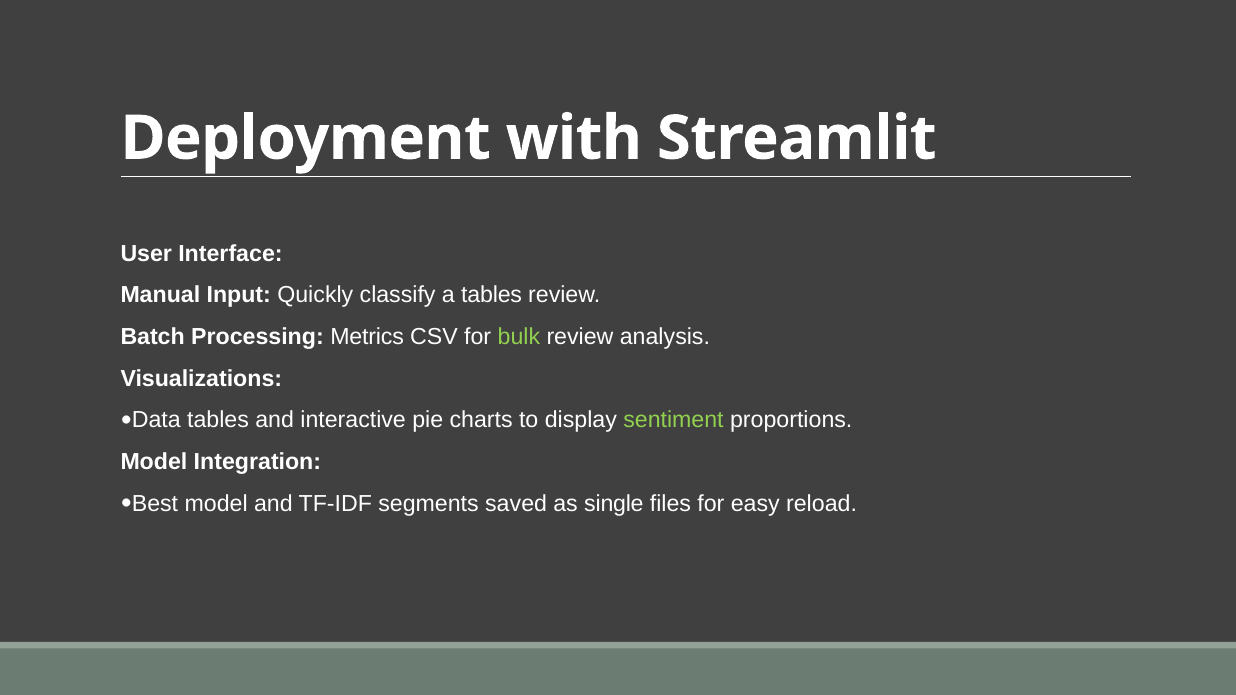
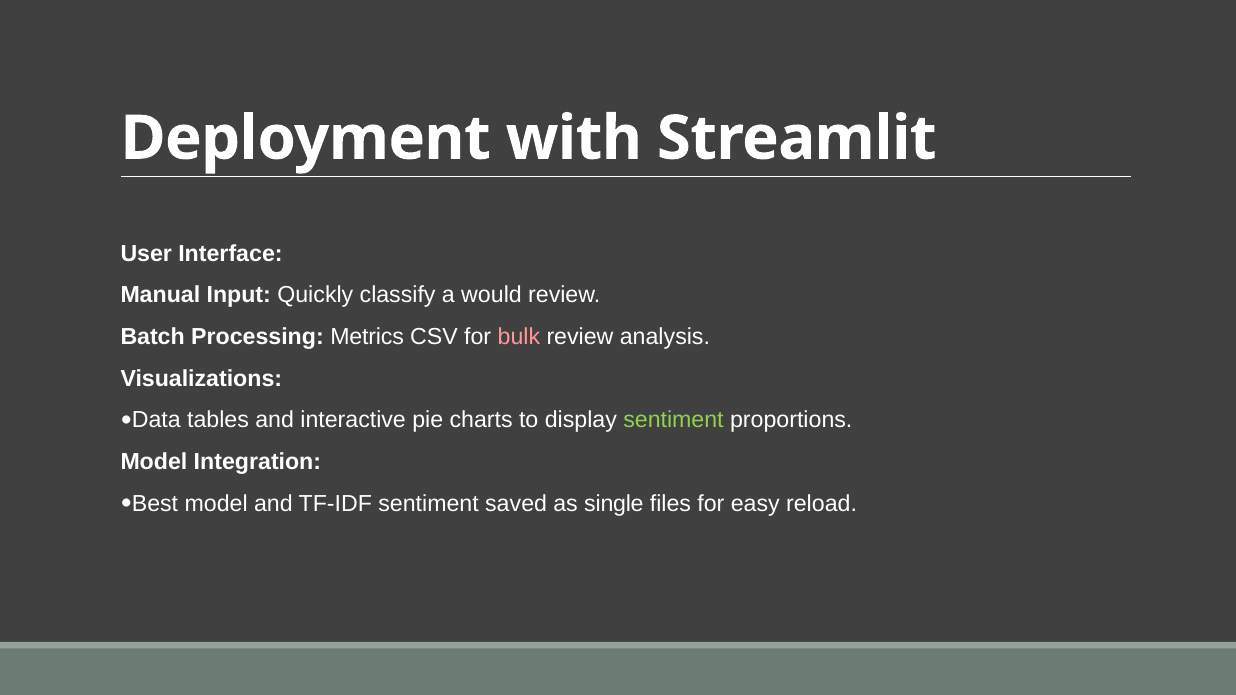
a tables: tables -> would
bulk colour: light green -> pink
TF-IDF segments: segments -> sentiment
